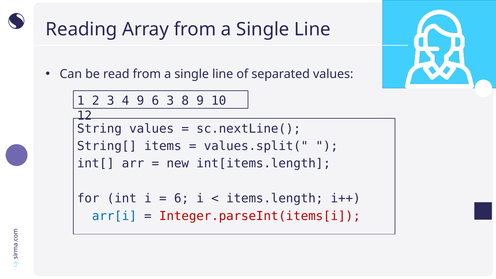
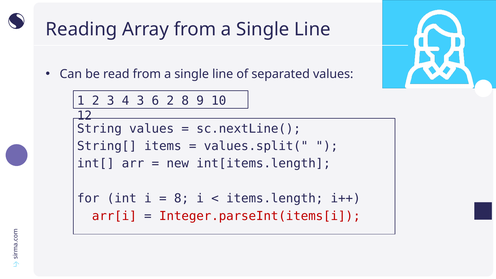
4 9: 9 -> 3
6 3: 3 -> 2
6 at (181, 198): 6 -> 8
arr[i colour: blue -> red
